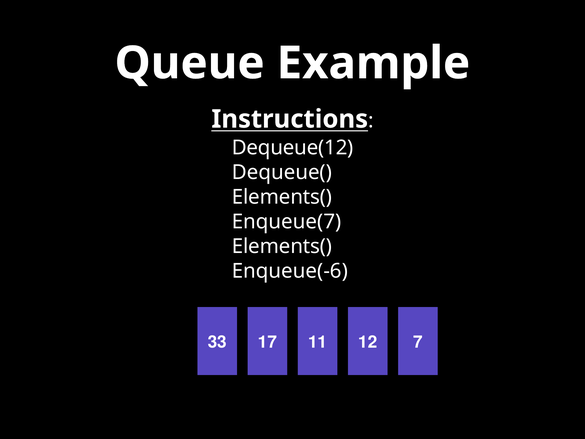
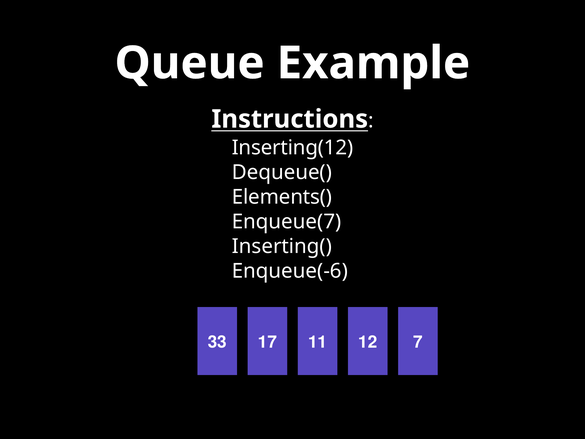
Dequeue(12: Dequeue(12 -> Inserting(12
Elements( at (282, 246): Elements( -> Inserting(
